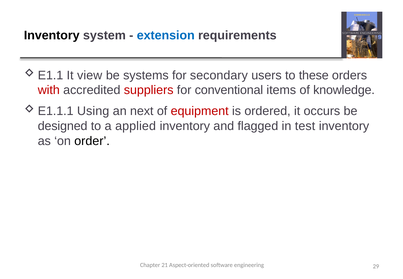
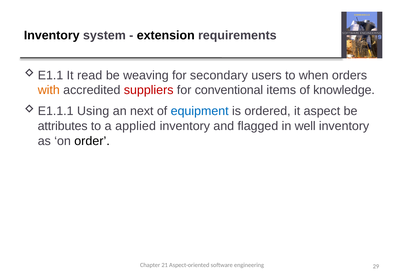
extension colour: blue -> black
view: view -> read
systems: systems -> weaving
these: these -> when
with colour: red -> orange
equipment colour: red -> blue
occurs: occurs -> aspect
designed: designed -> attributes
test: test -> well
